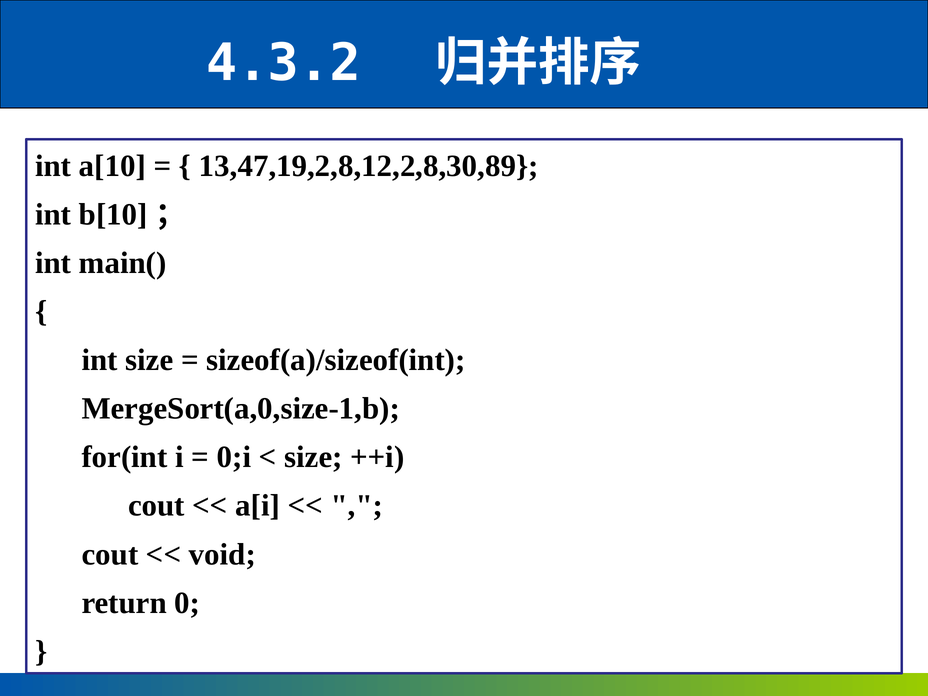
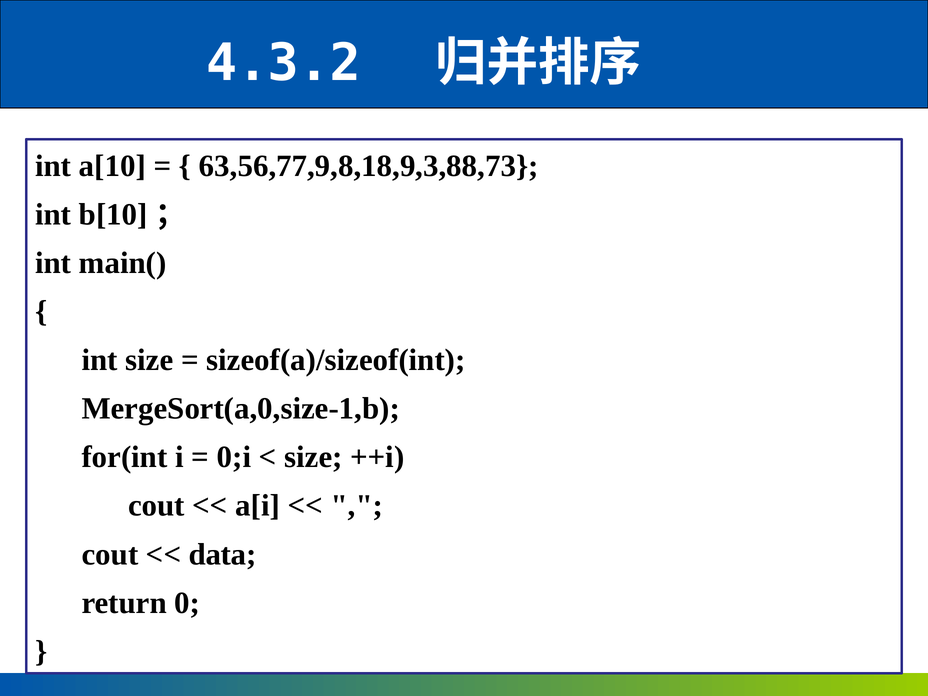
13,47,19,2,8,12,2,8,30,89: 13,47,19,2,8,12,2,8,30,89 -> 63,56,77,9,8,18,9,3,88,73
void: void -> data
